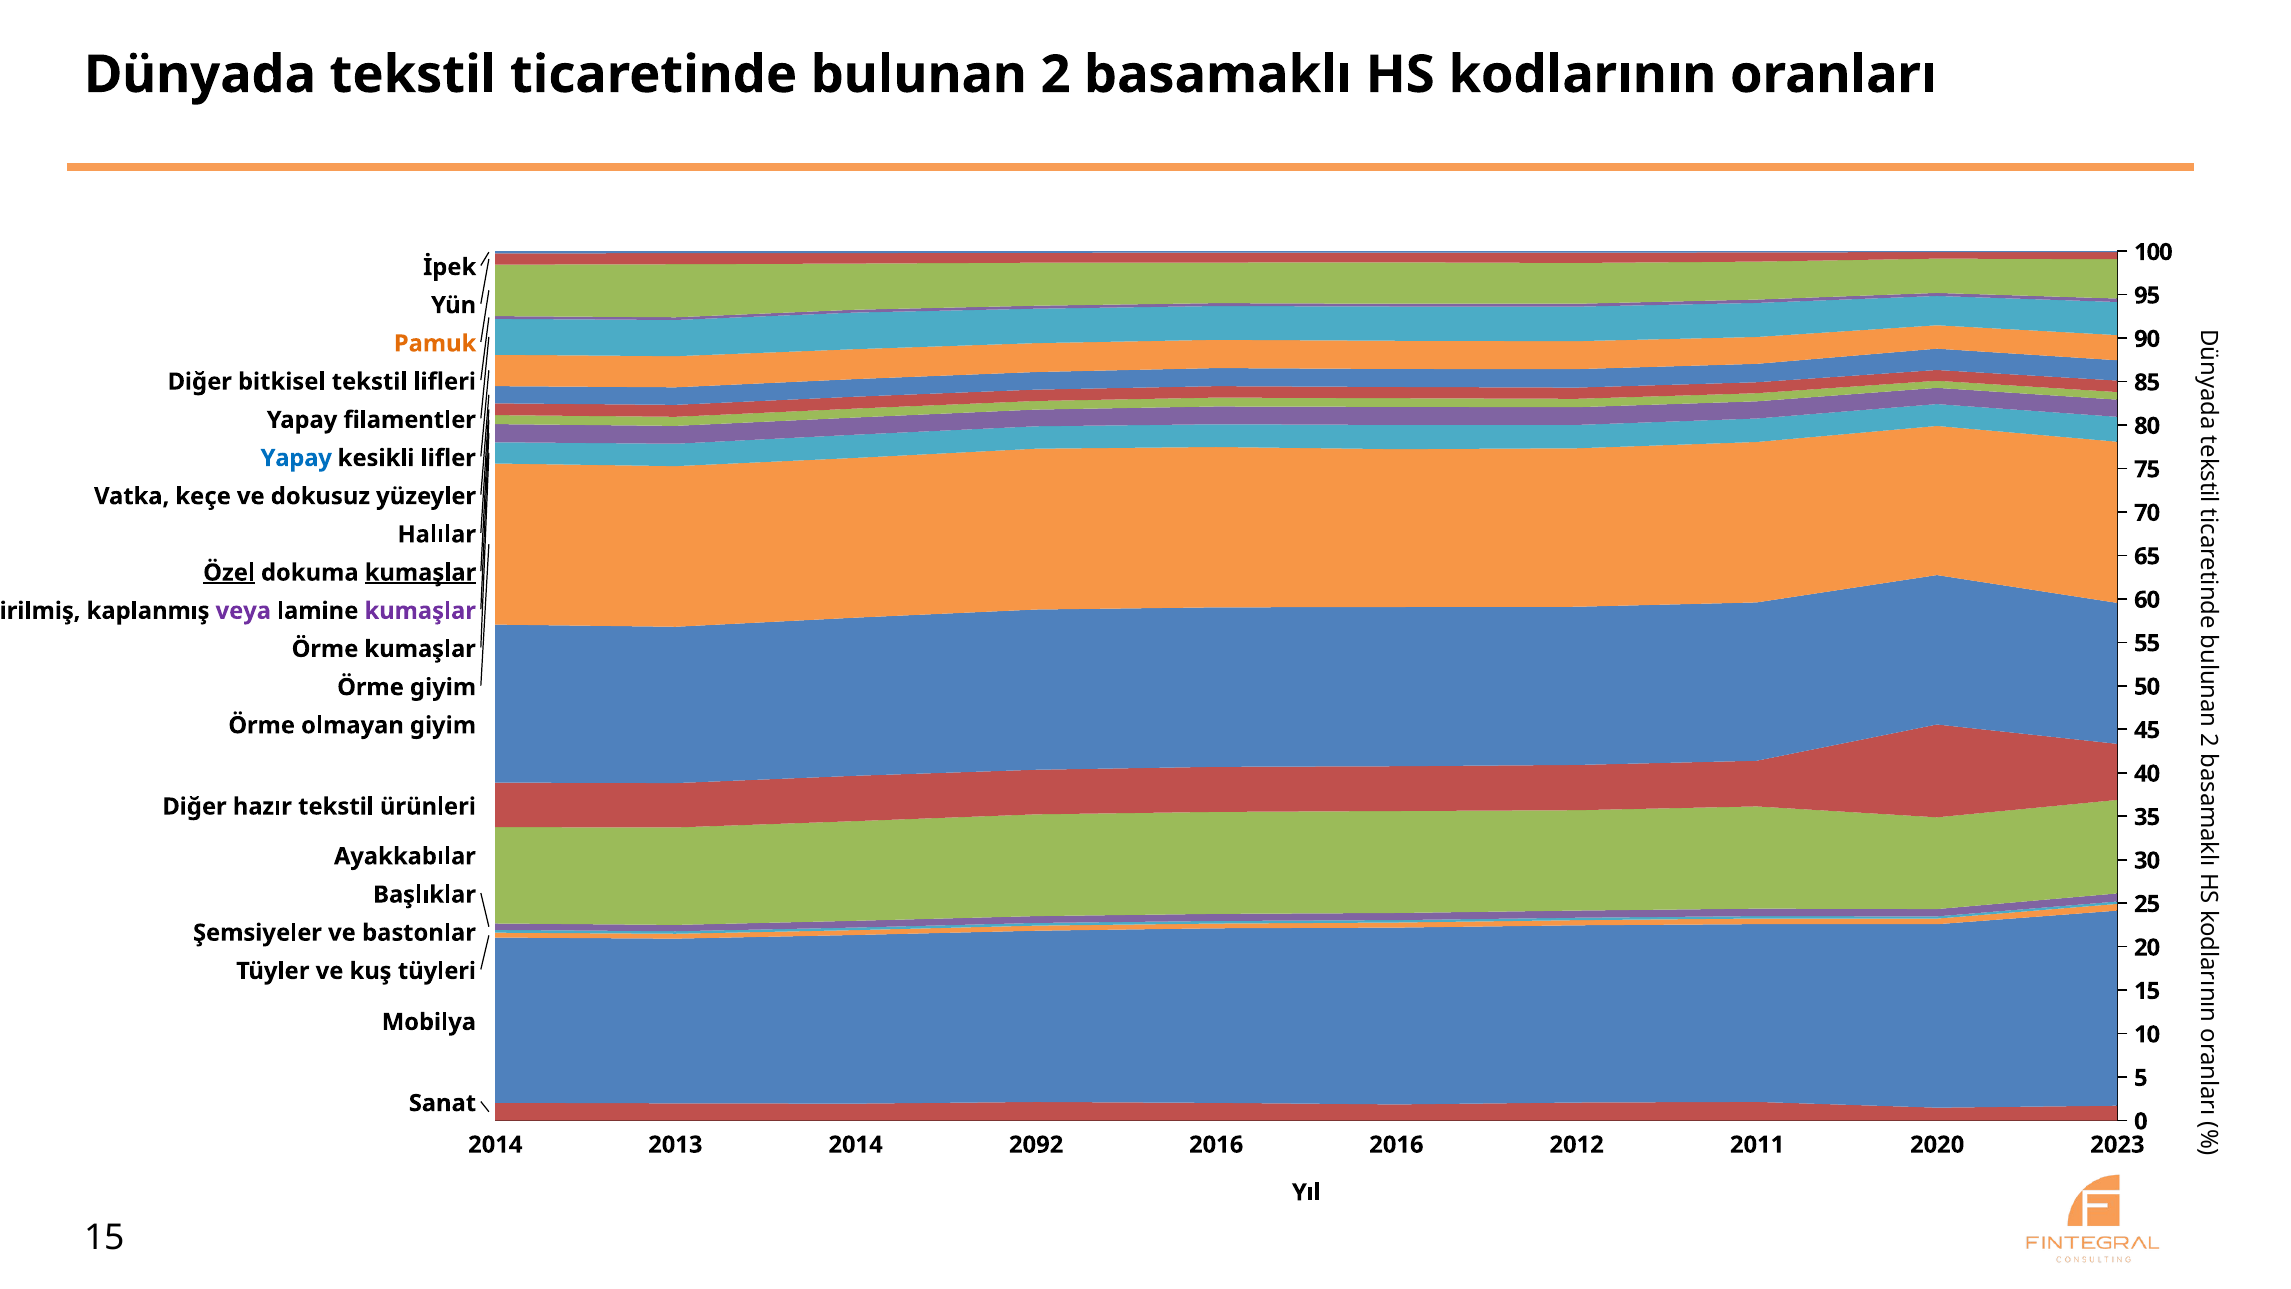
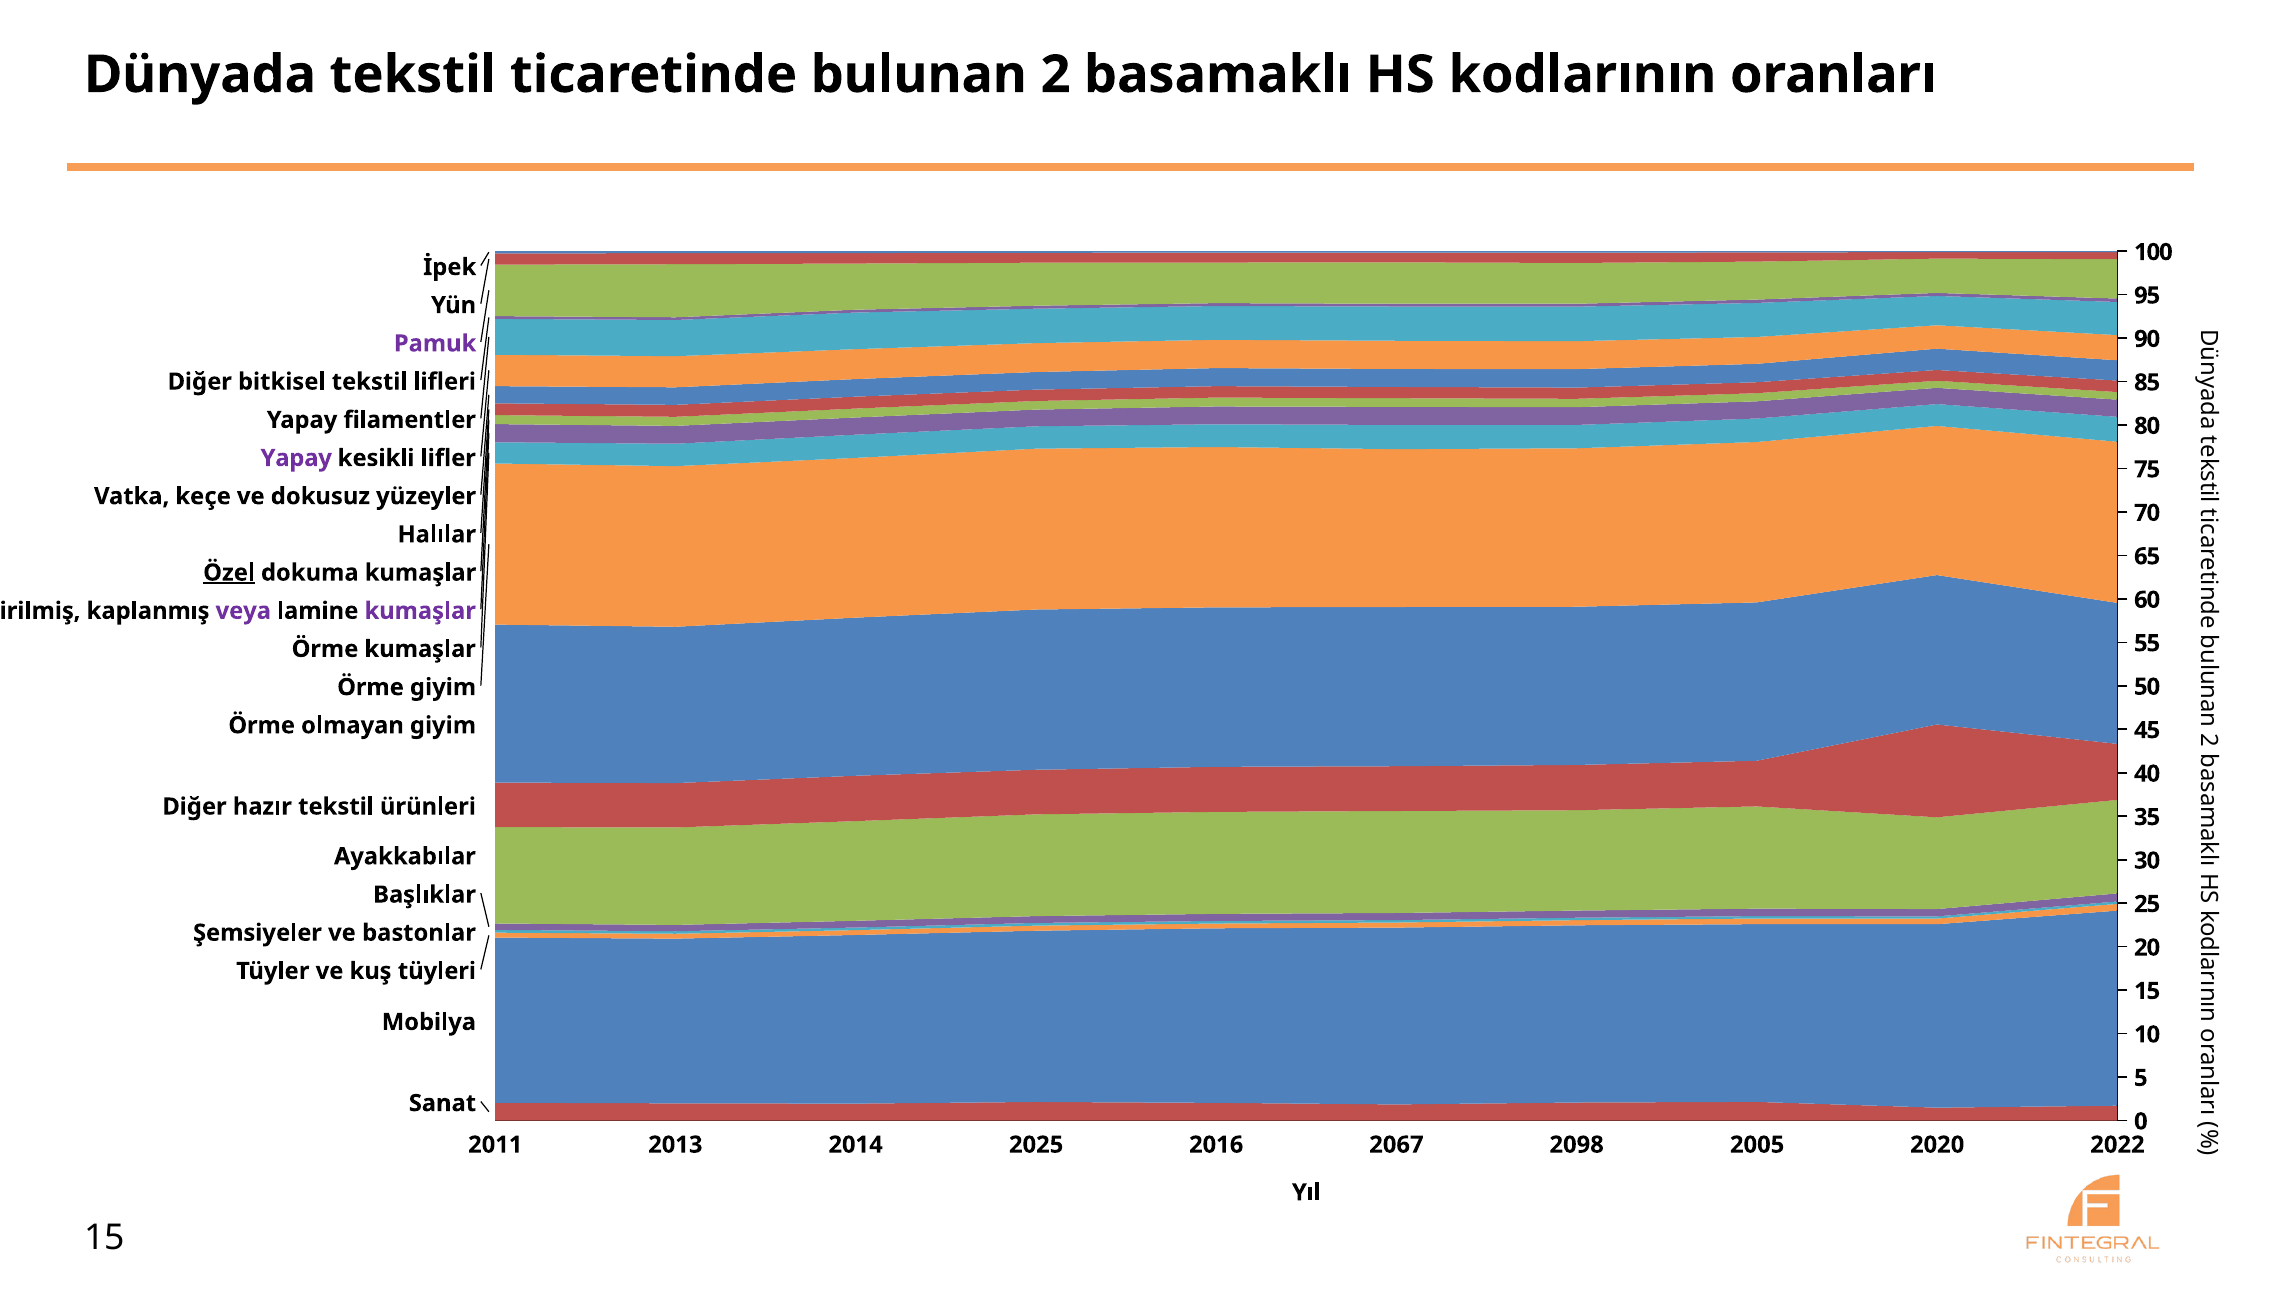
Pamuk colour: orange -> purple
Yapay at (296, 458) colour: blue -> purple
kumaşlar at (420, 573) underline: present -> none
2014 at (495, 1144): 2014 -> 2011
2092: 2092 -> 2025
2016 at (1396, 1144): 2016 -> 2067
2012: 2012 -> 2098
2011: 2011 -> 2005
2023: 2023 -> 2022
